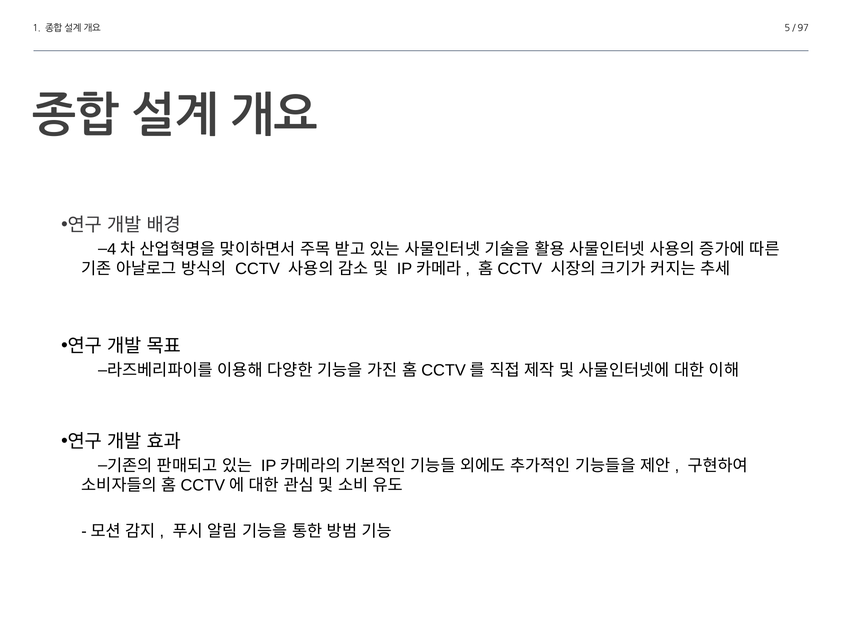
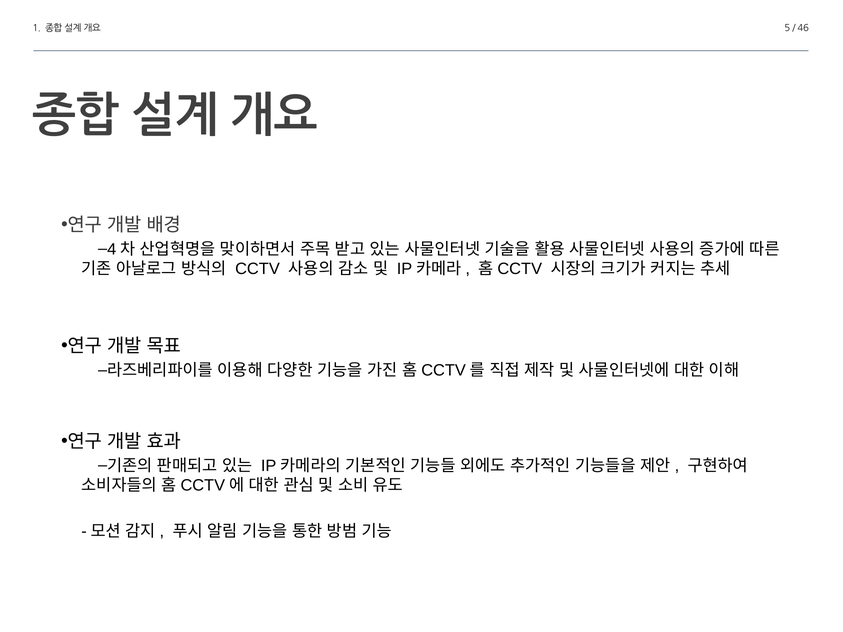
97: 97 -> 46
